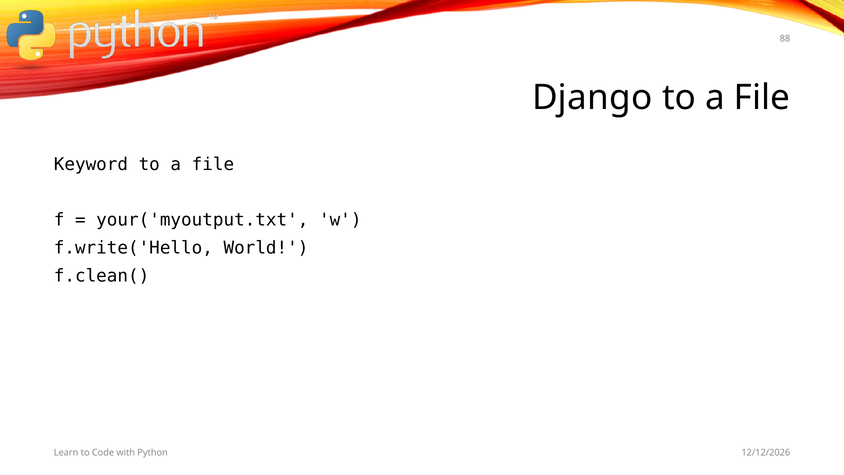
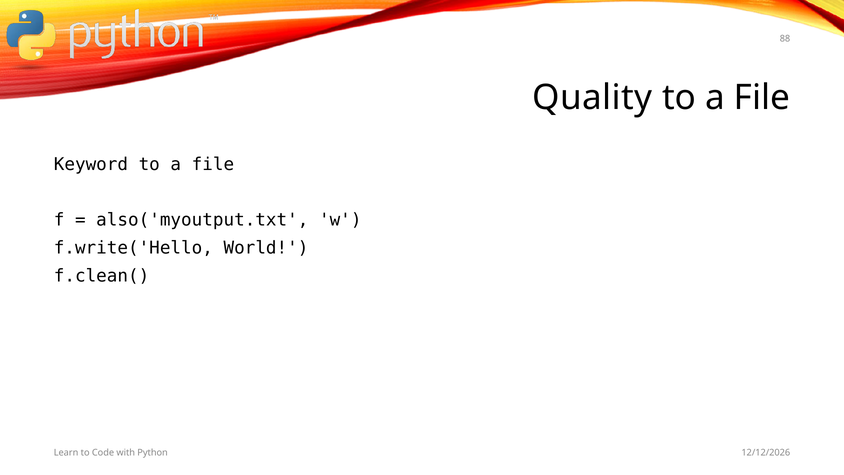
Django: Django -> Quality
your('myoutput.txt: your('myoutput.txt -> also('myoutput.txt
